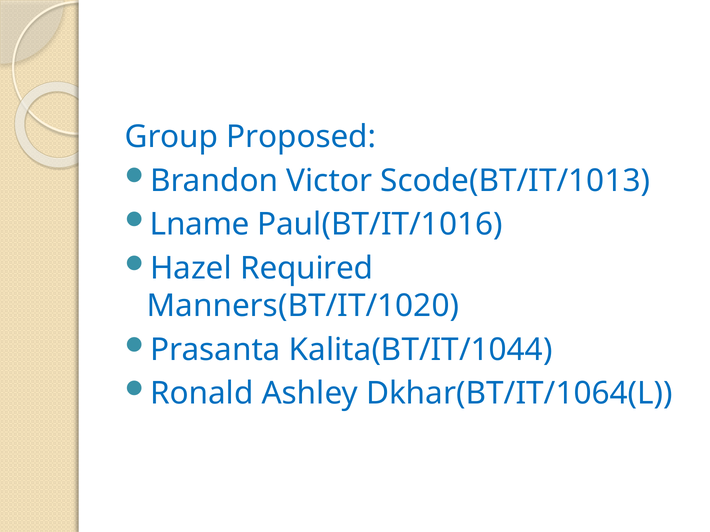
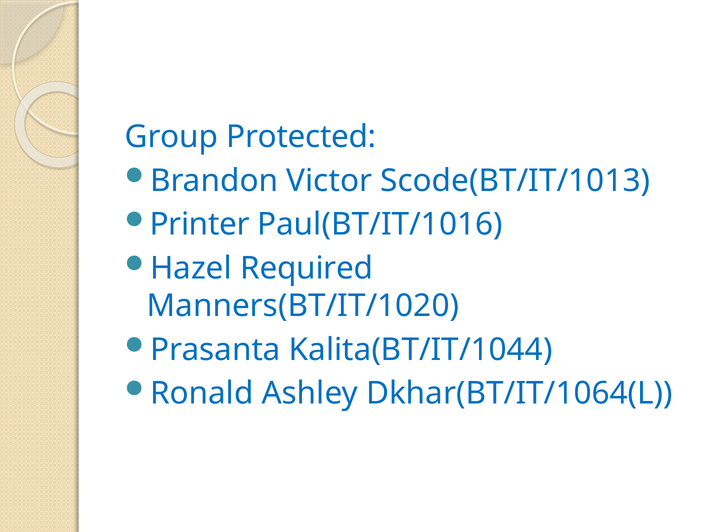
Proposed: Proposed -> Protected
Lname: Lname -> Printer
